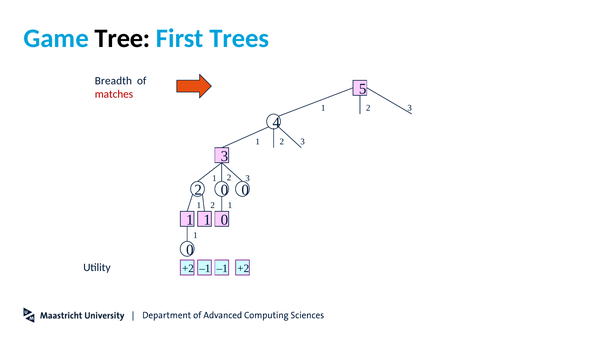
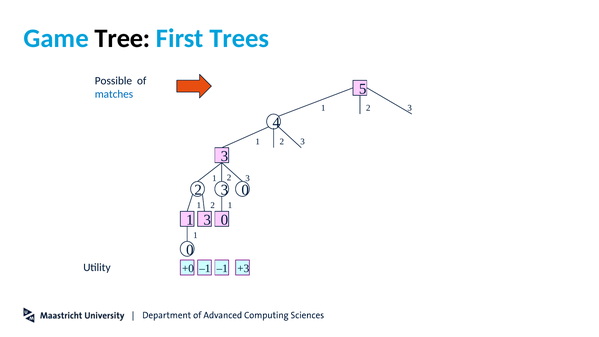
Breadth: Breadth -> Possible
matches colour: red -> blue
0 at (224, 190): 0 -> 3
1 at (207, 220): 1 -> 3
+2 at (188, 268): +2 -> +0
+2 at (243, 268): +2 -> +3
